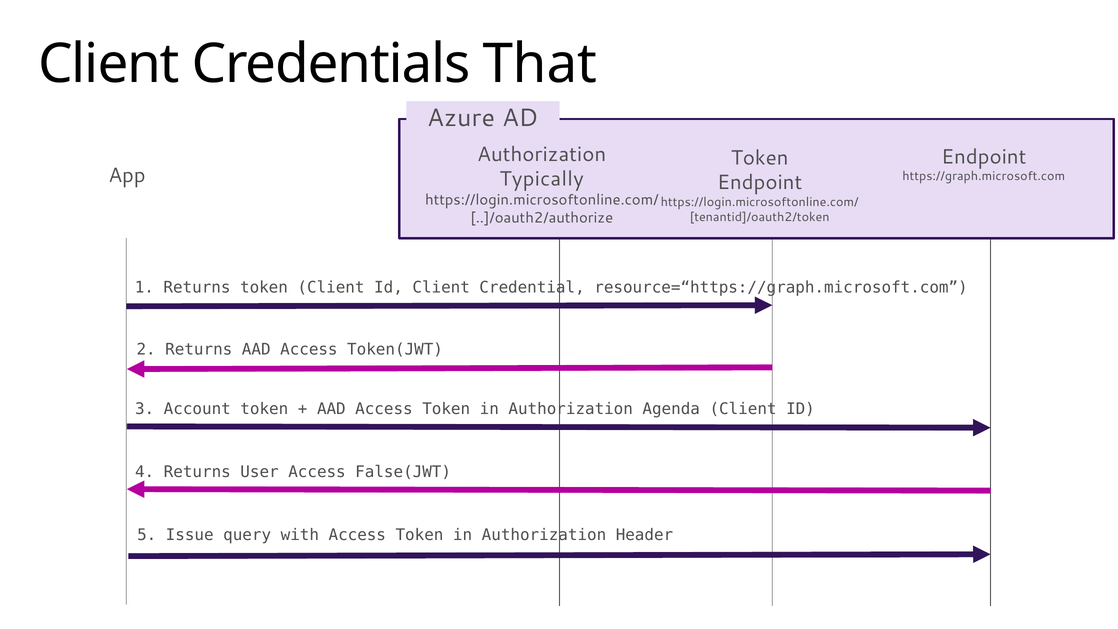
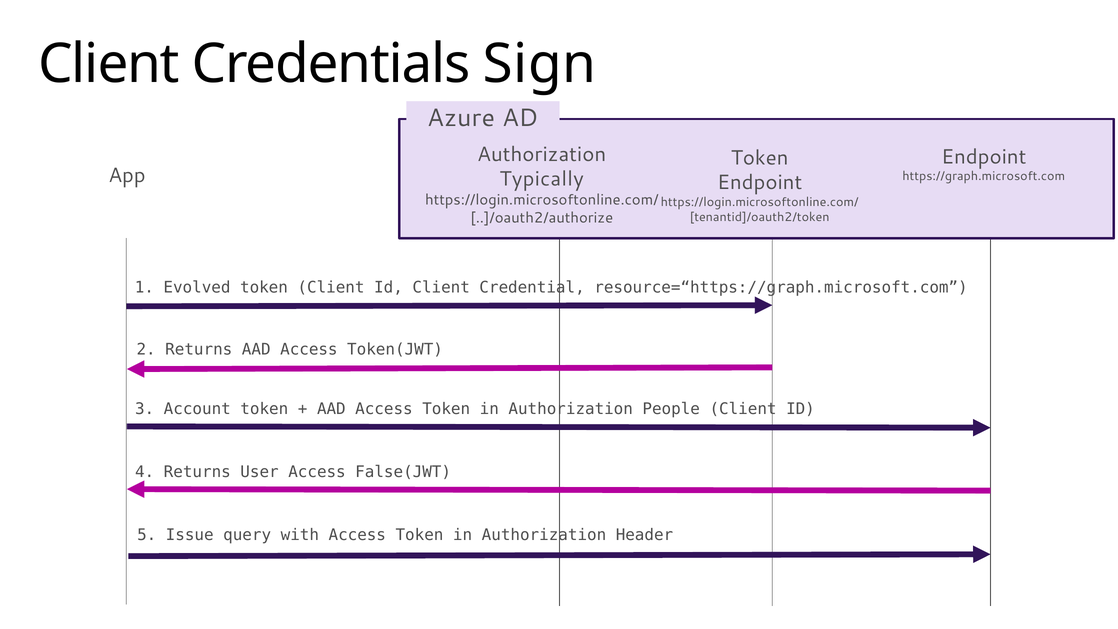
That: That -> Sign
1 Returns: Returns -> Evolved
Agenda: Agenda -> People
